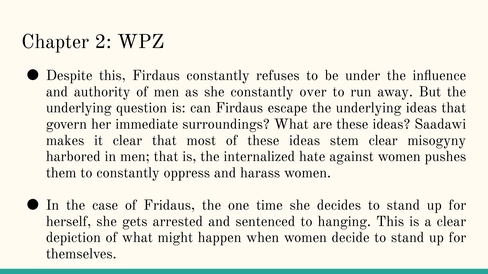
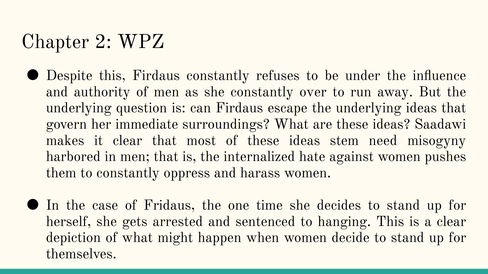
stem clear: clear -> need
